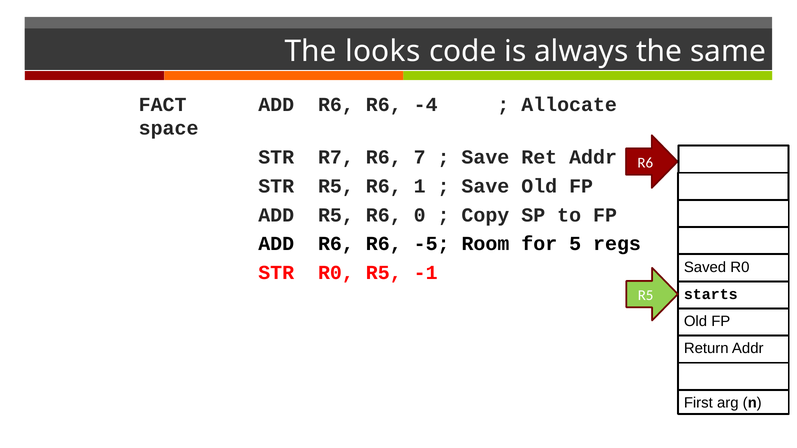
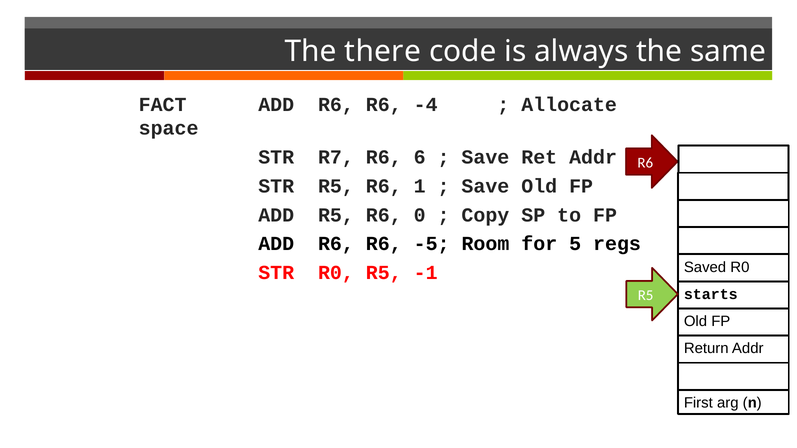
looks: looks -> there
7: 7 -> 6
